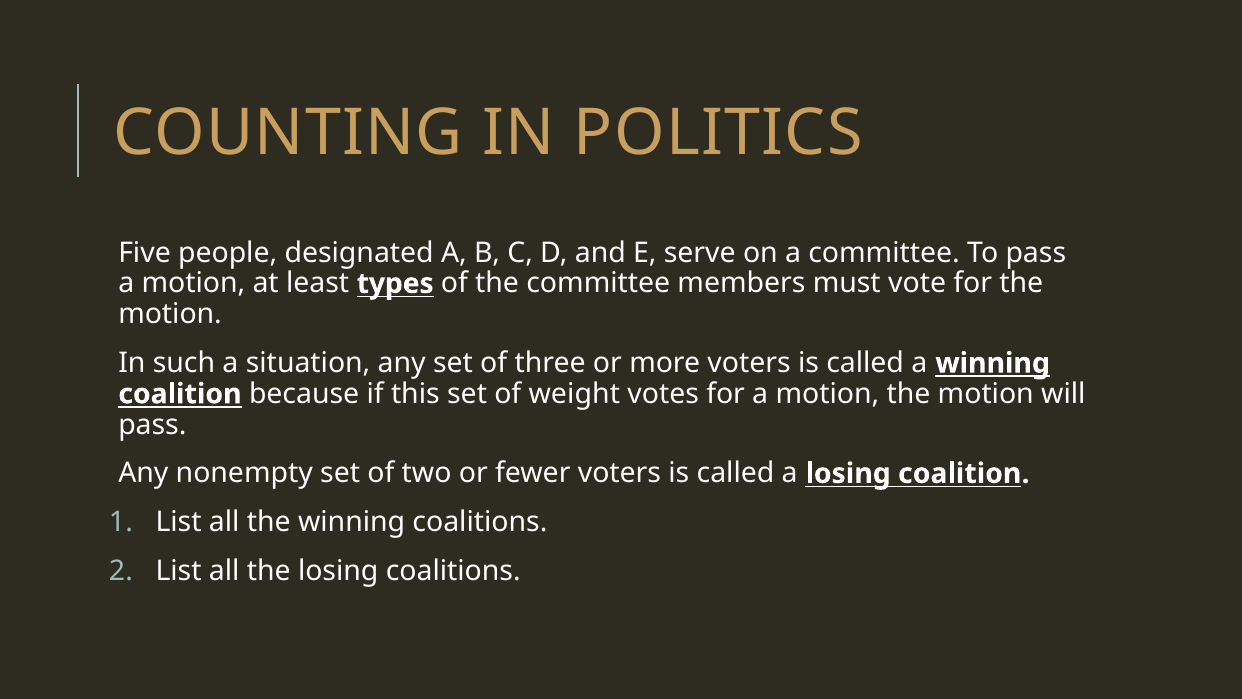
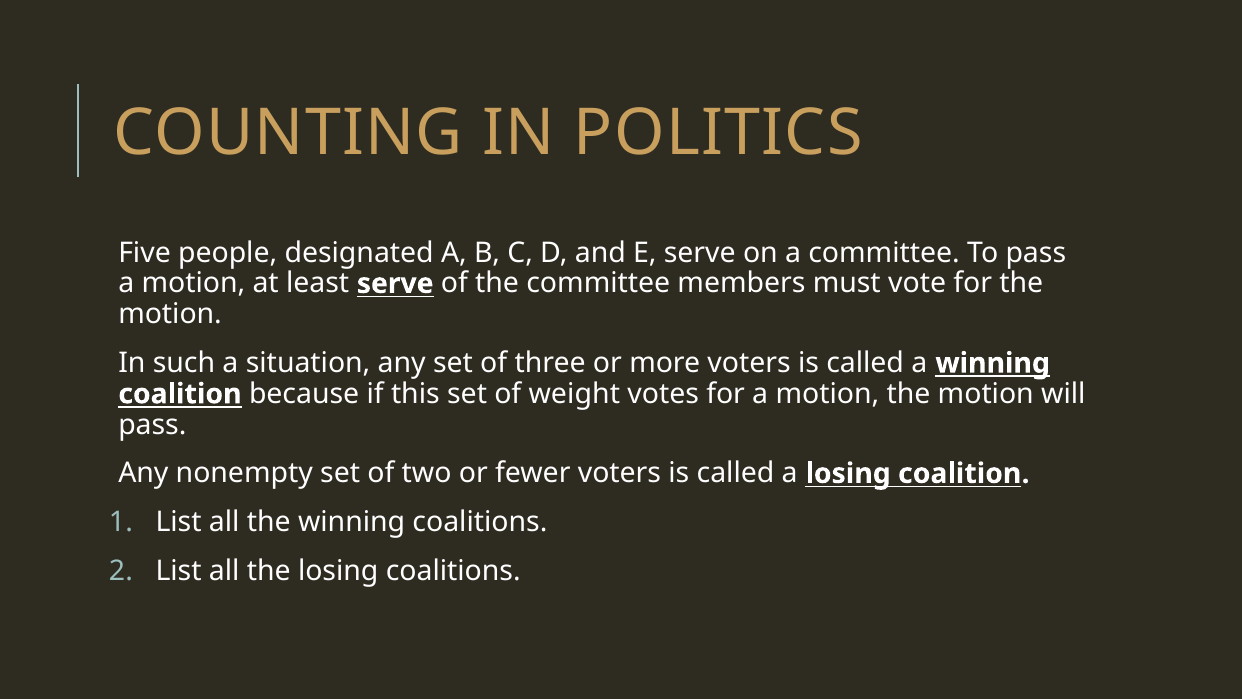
least types: types -> serve
